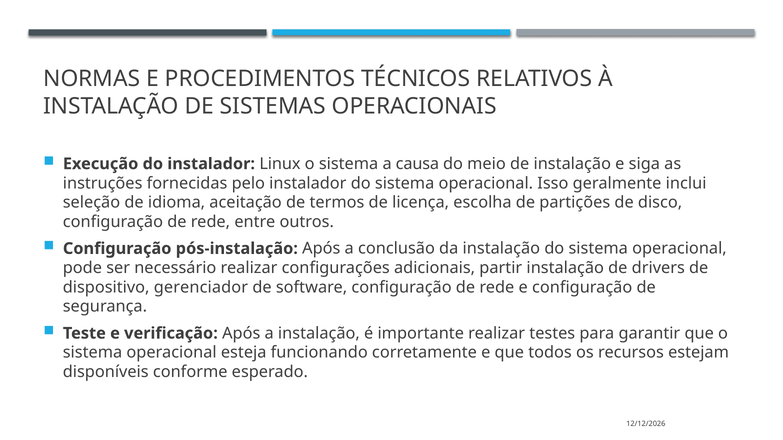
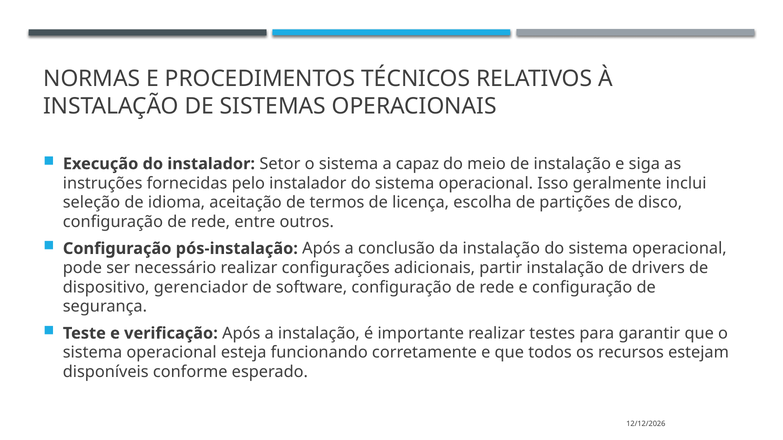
Linux: Linux -> Setor
causa: causa -> capaz
